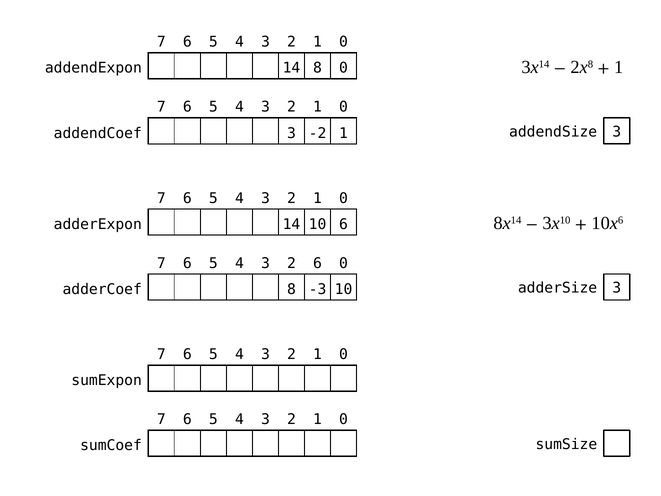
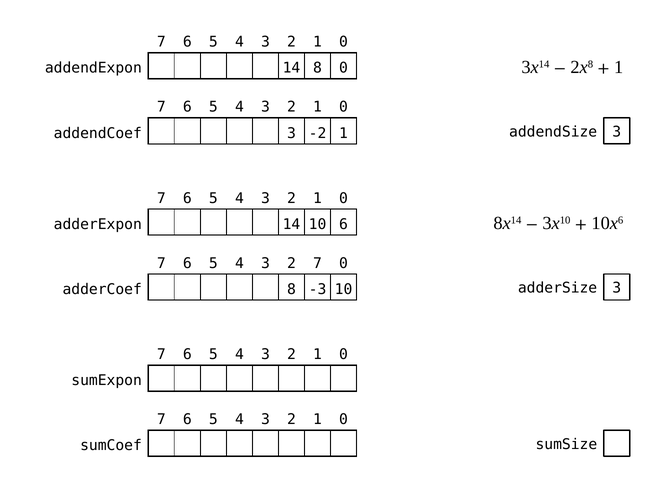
2 6: 6 -> 7
